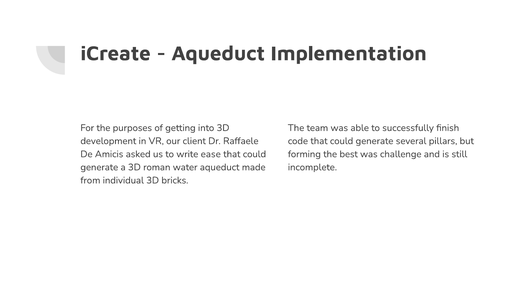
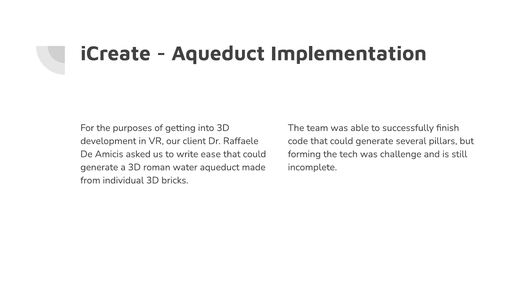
best: best -> tech
